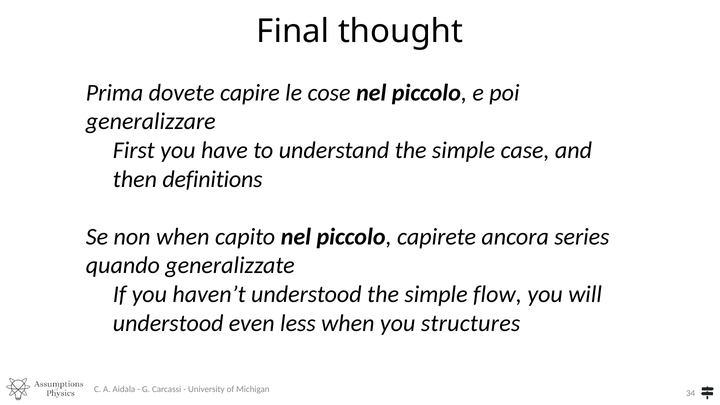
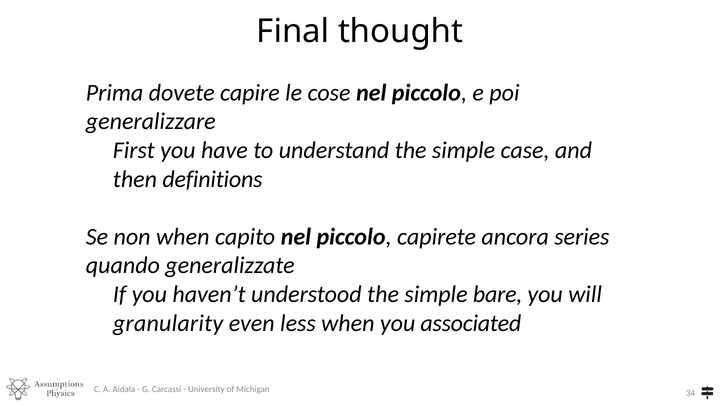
flow: flow -> bare
understood at (168, 323): understood -> granularity
structures: structures -> associated
